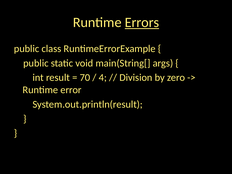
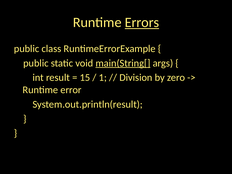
main(String[ underline: none -> present
70: 70 -> 15
4: 4 -> 1
